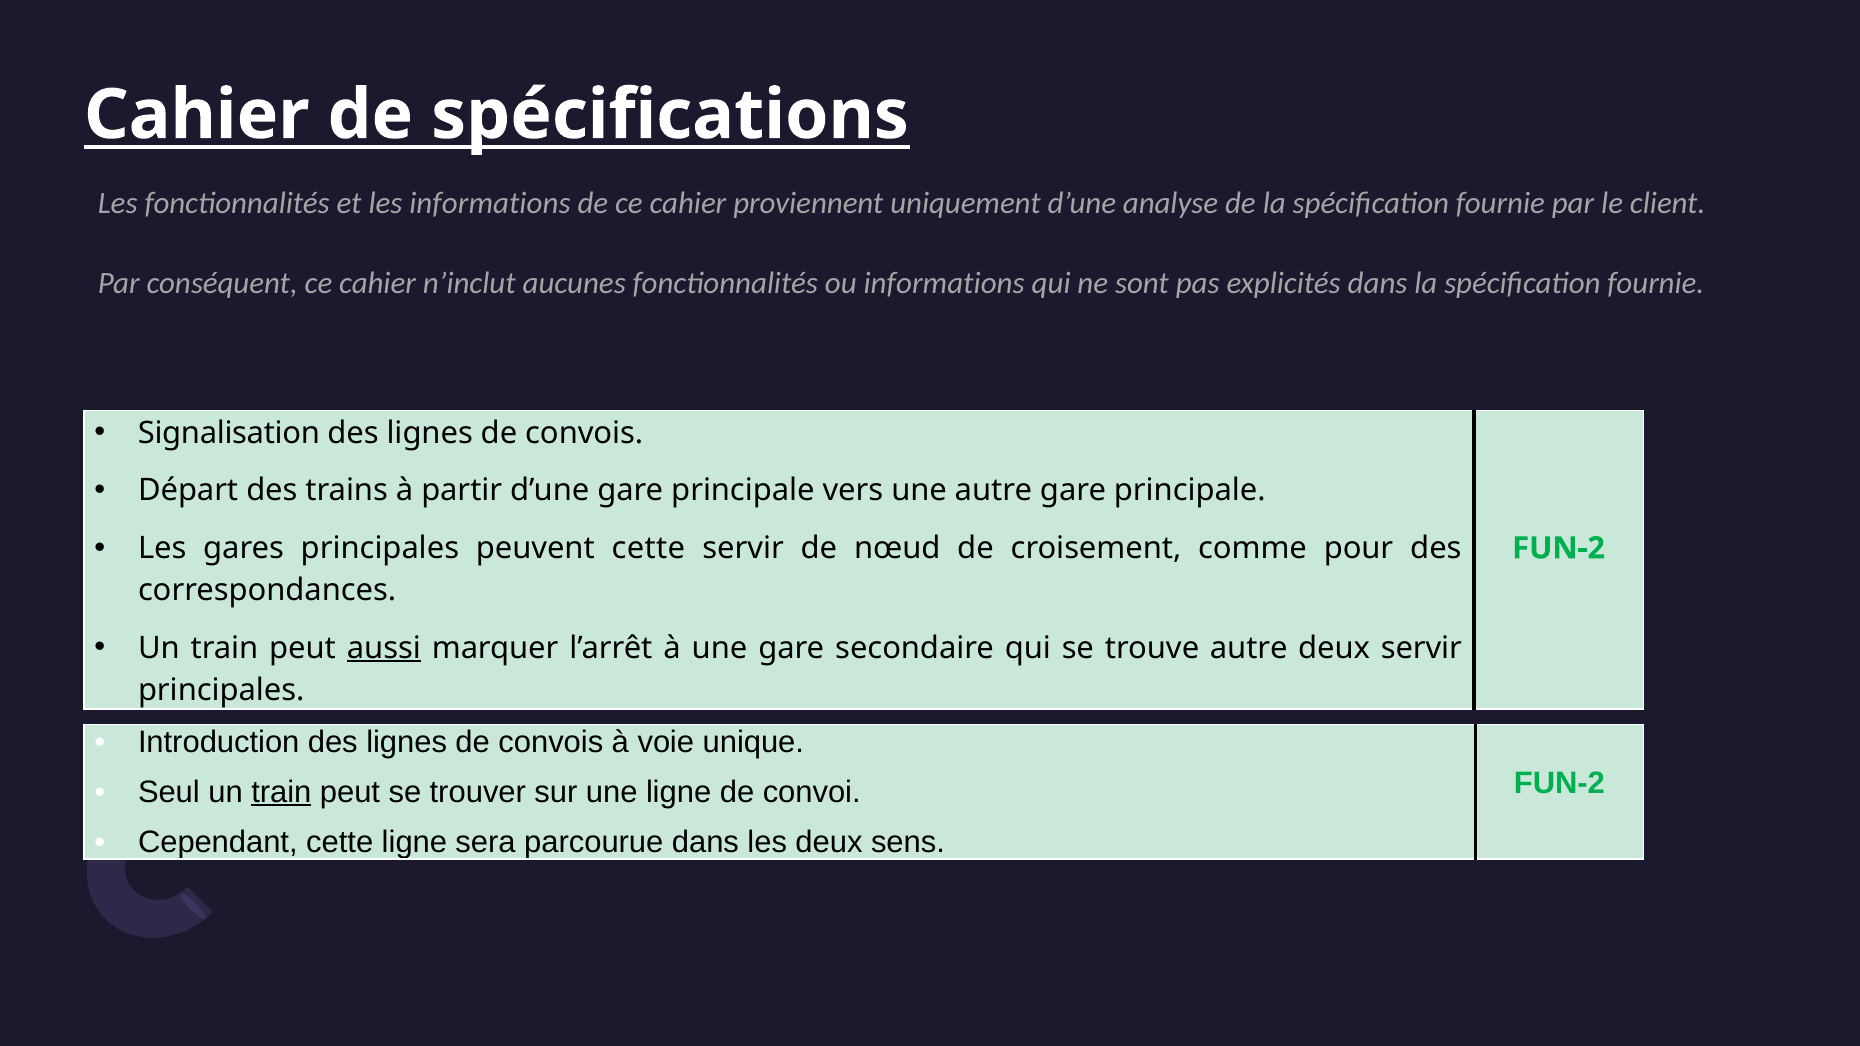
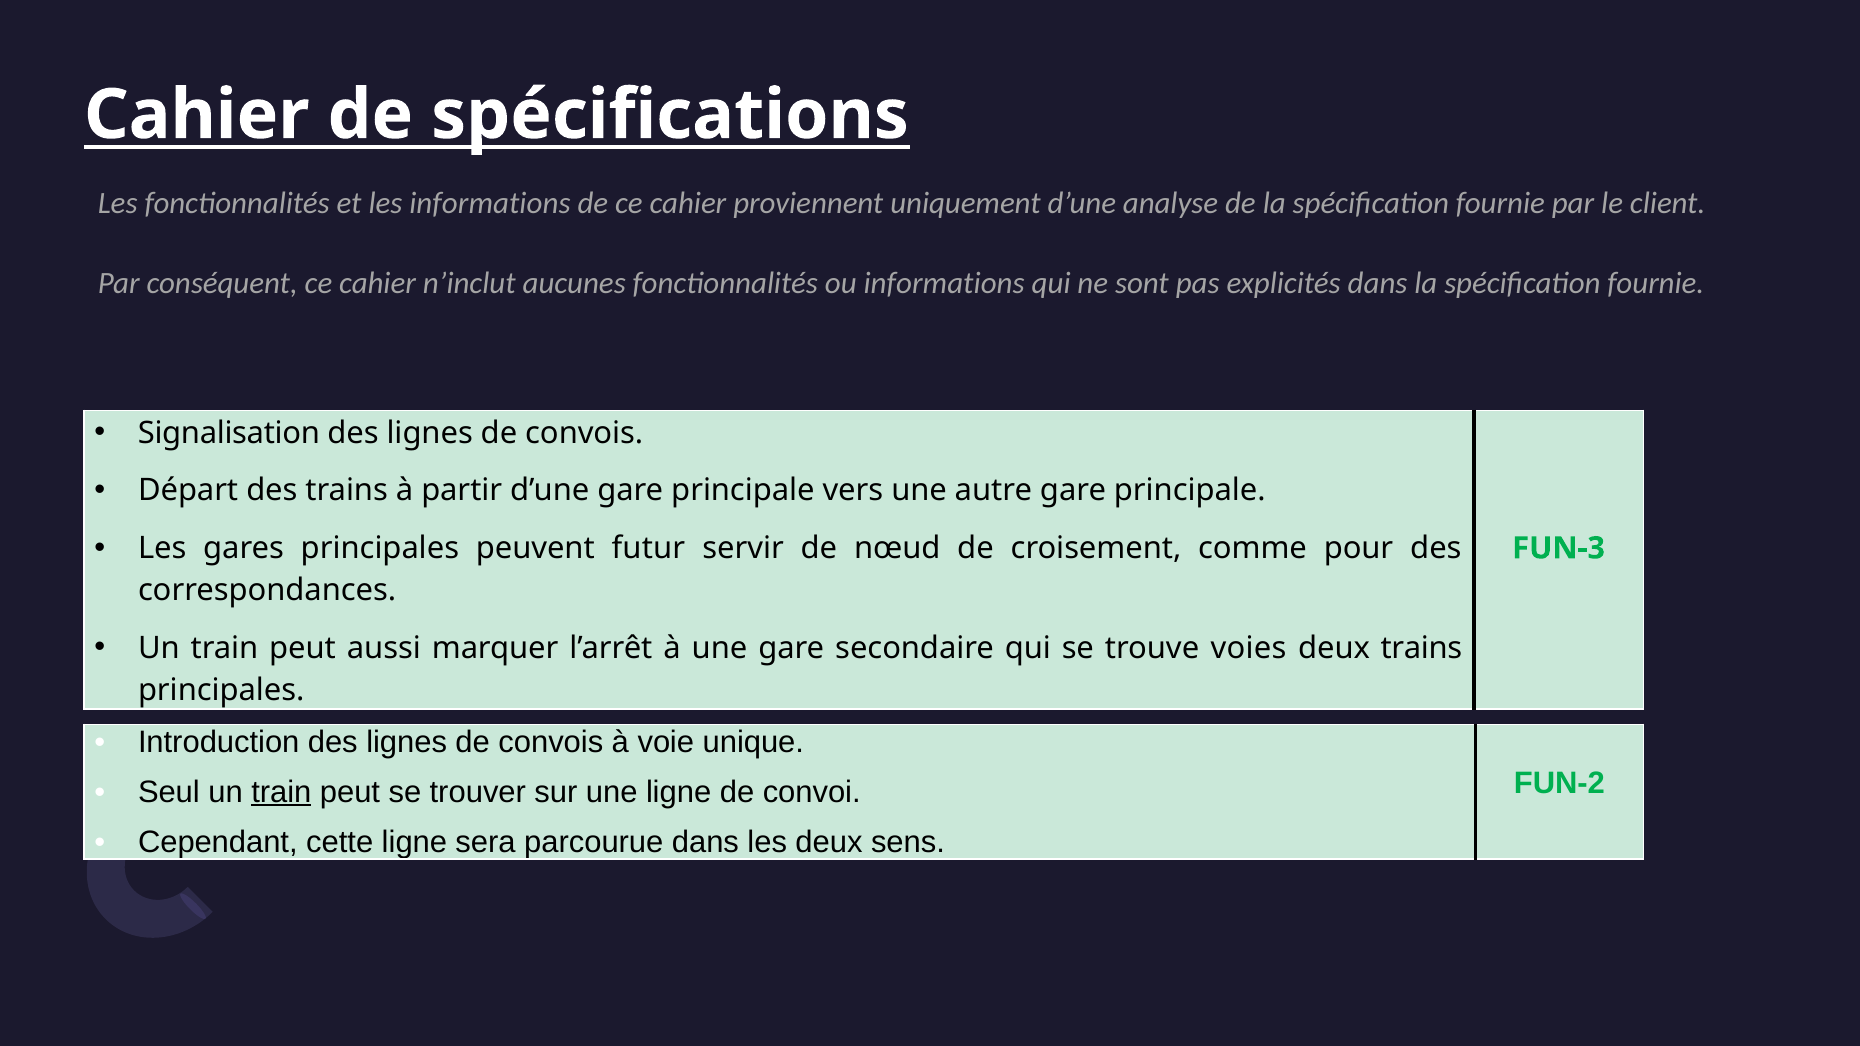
peuvent cette: cette -> futur
FUN-2 at (1559, 548): FUN-2 -> FUN-3
aussi underline: present -> none
trouve autre: autre -> voies
deux servir: servir -> trains
